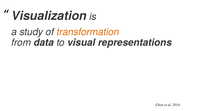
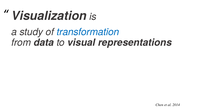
transformation colour: orange -> blue
